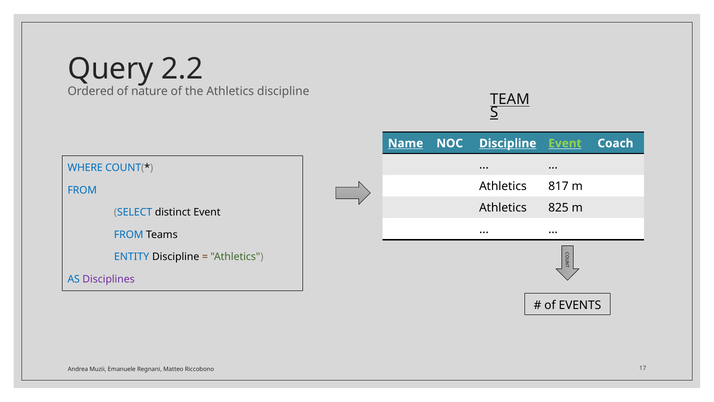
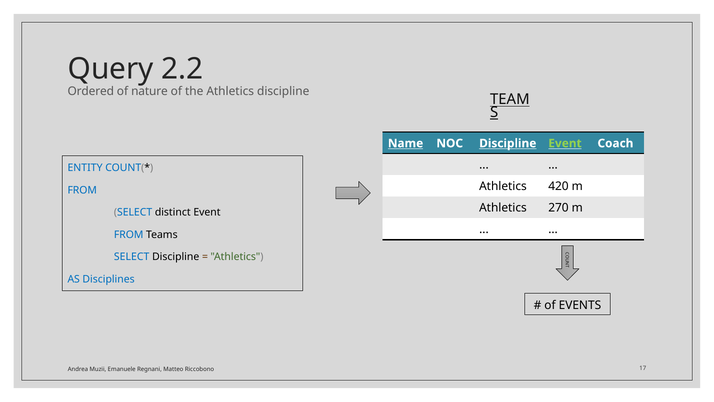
WHERE: WHERE -> ENTITY
817: 817 -> 420
825: 825 -> 270
ENTITY at (132, 257): ENTITY -> SELECT
Disciplines colour: purple -> blue
